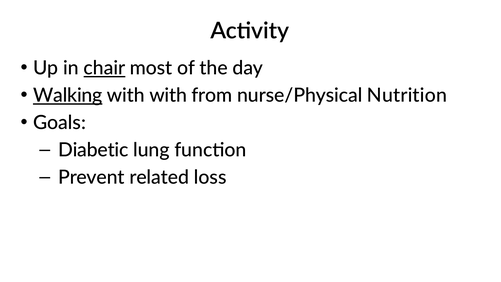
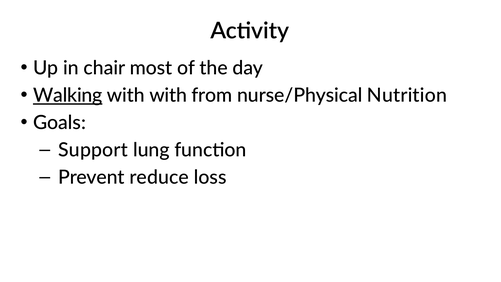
chair underline: present -> none
Diabetic: Diabetic -> Support
related: related -> reduce
